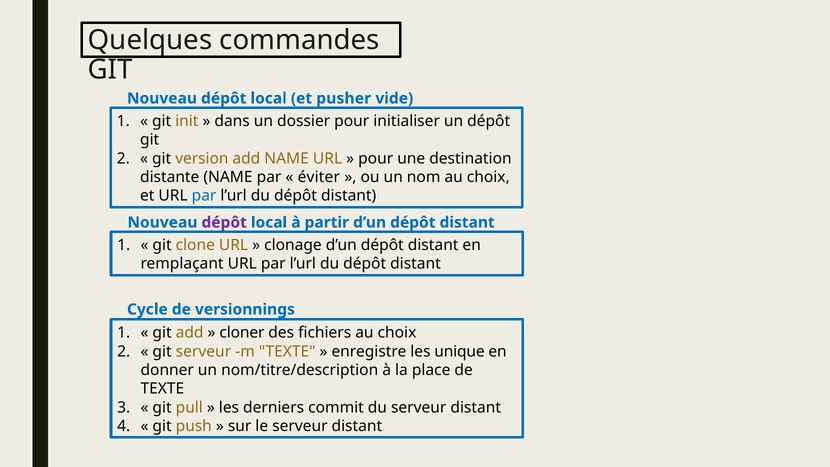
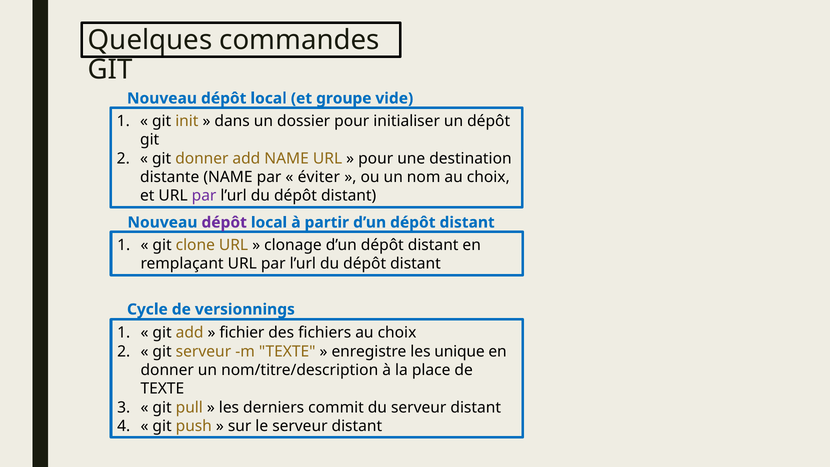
pusher: pusher -> groupe
git version: version -> donner
par at (204, 196) colour: blue -> purple
cloner: cloner -> fichier
